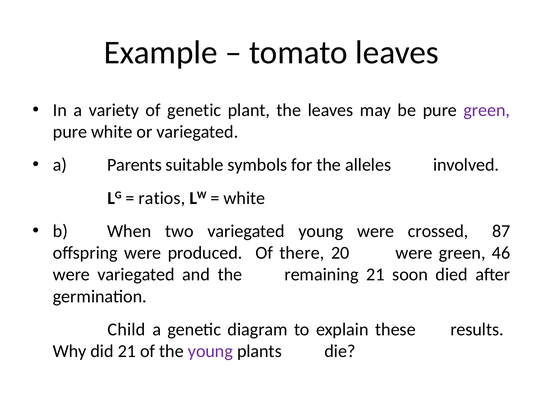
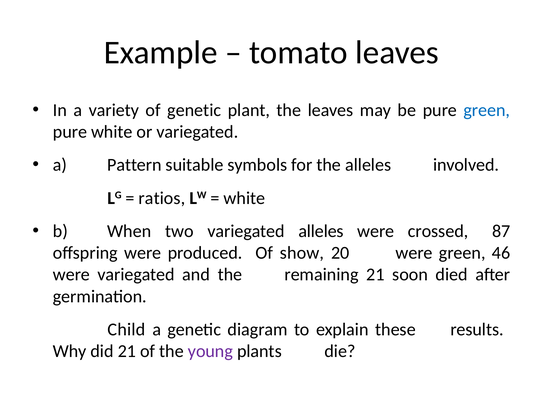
green at (487, 110) colour: purple -> blue
Parents: Parents -> Pattern
variegated young: young -> alleles
there: there -> show
